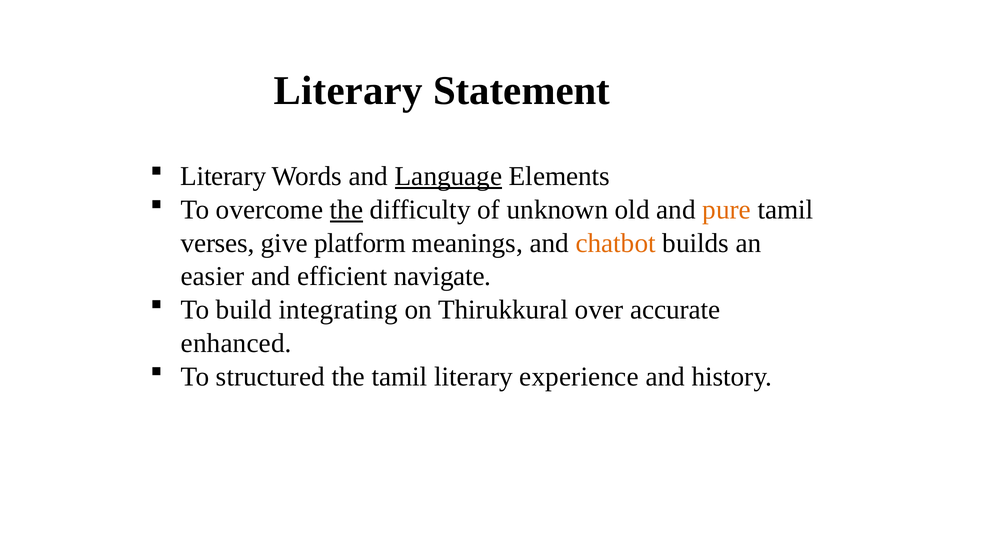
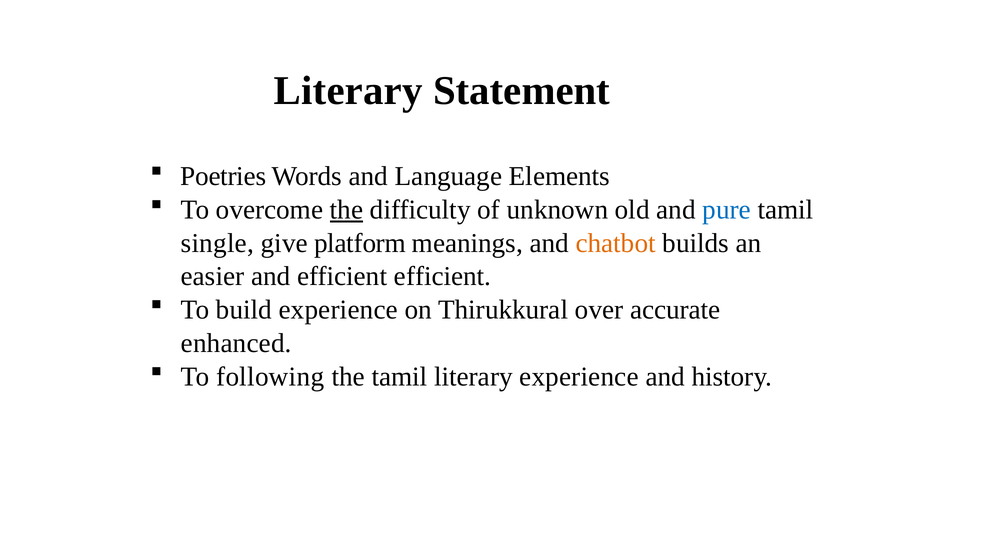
Literary at (223, 176): Literary -> Poetries
Language underline: present -> none
pure colour: orange -> blue
verses: verses -> single
efficient navigate: navigate -> efficient
build integrating: integrating -> experience
structured: structured -> following
